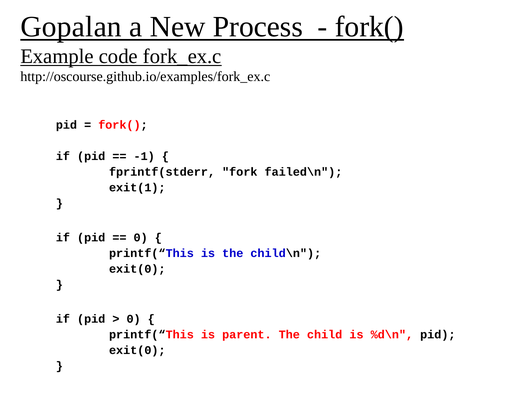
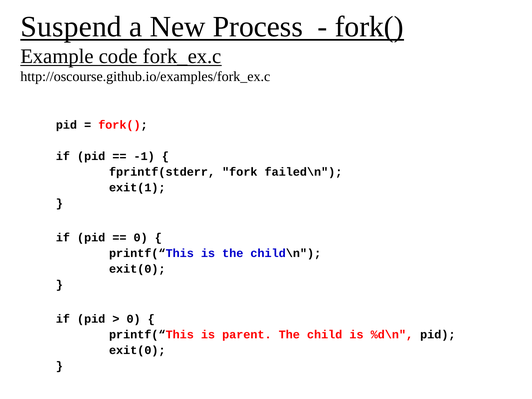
Gopalan: Gopalan -> Suspend
